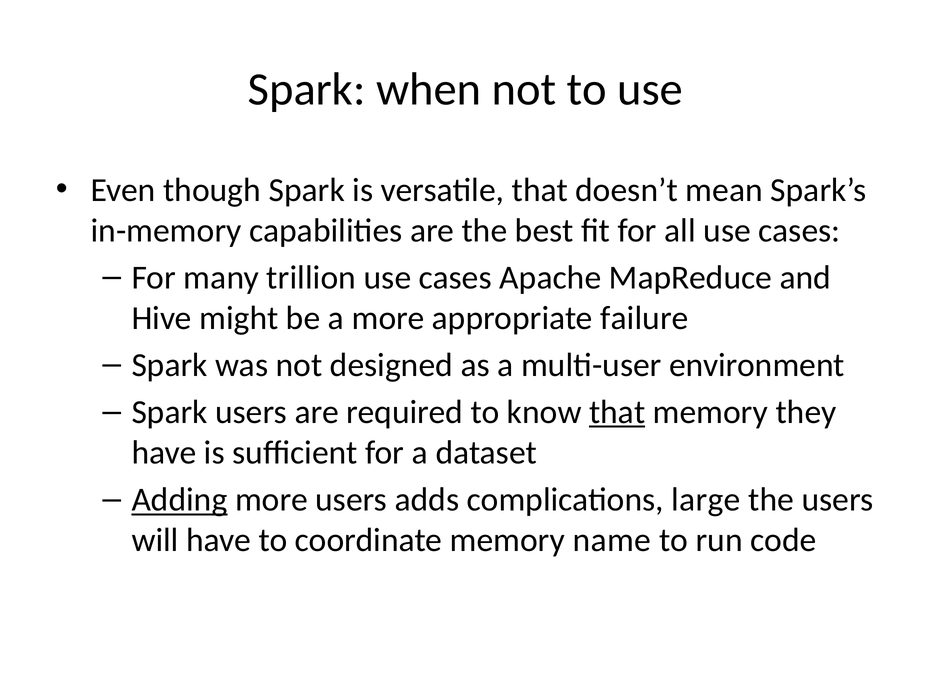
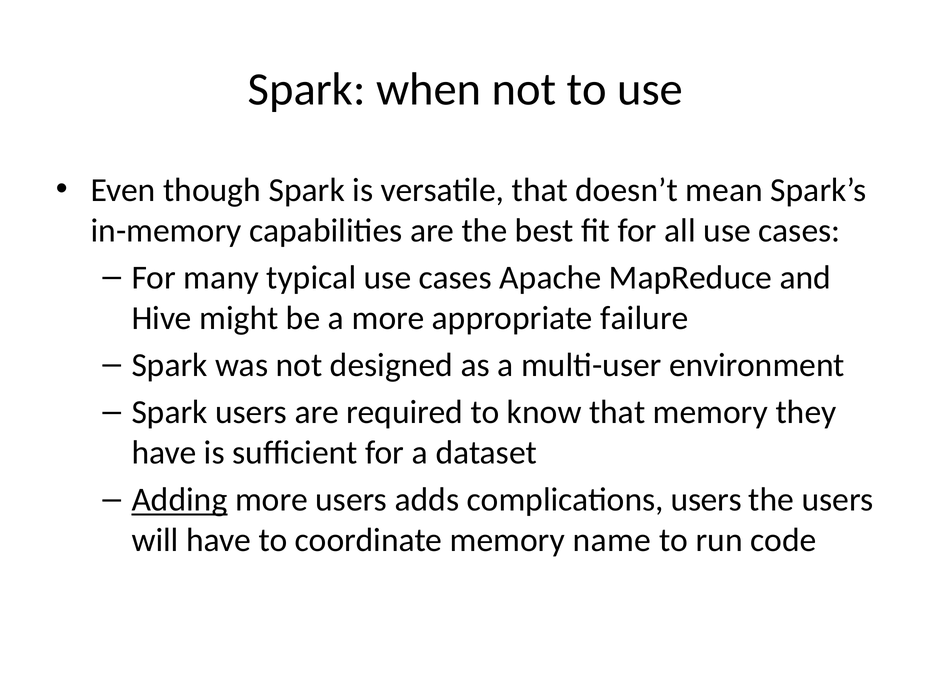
trillion: trillion -> typical
that at (617, 412) underline: present -> none
complications large: large -> users
